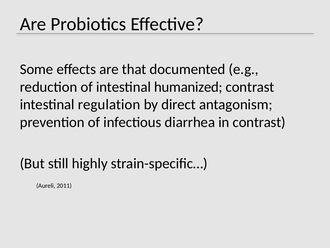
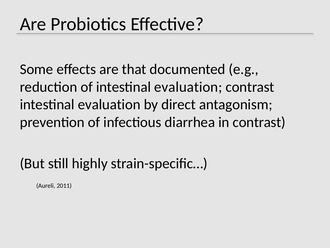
of intestinal humanized: humanized -> evaluation
regulation at (109, 104): regulation -> evaluation
